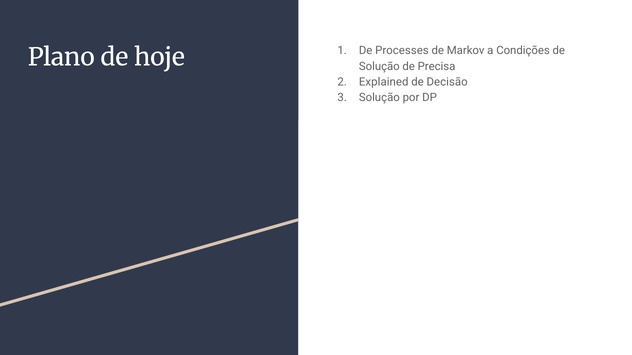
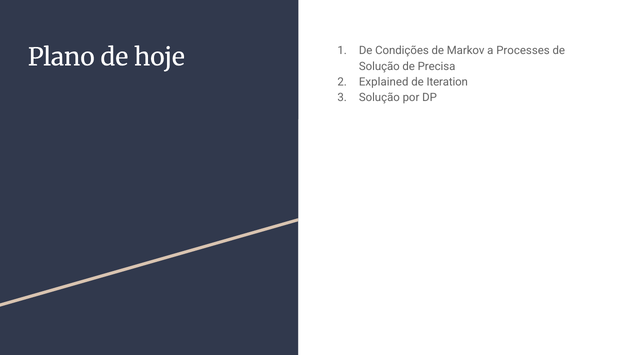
Processes: Processes -> Condições
Condições: Condições -> Processes
Decisão: Decisão -> Iteration
